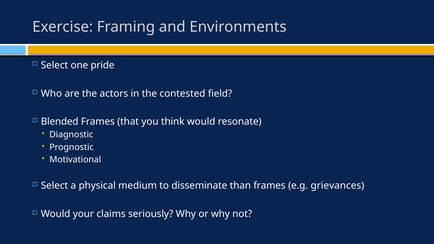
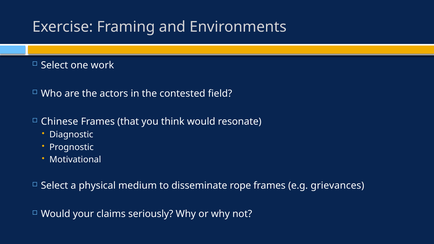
pride: pride -> work
Blended: Blended -> Chinese
than: than -> rope
